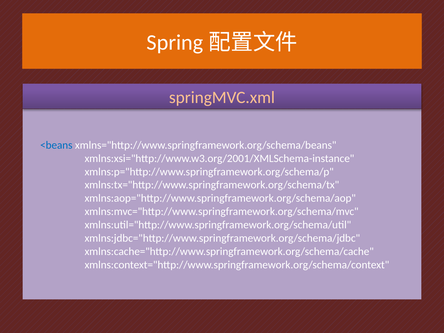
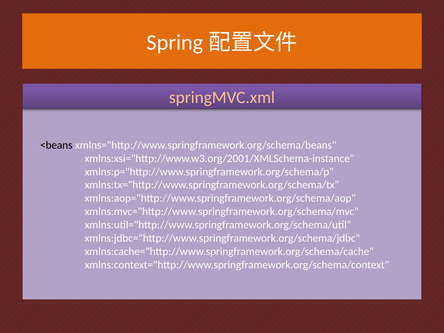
<beans colour: blue -> black
